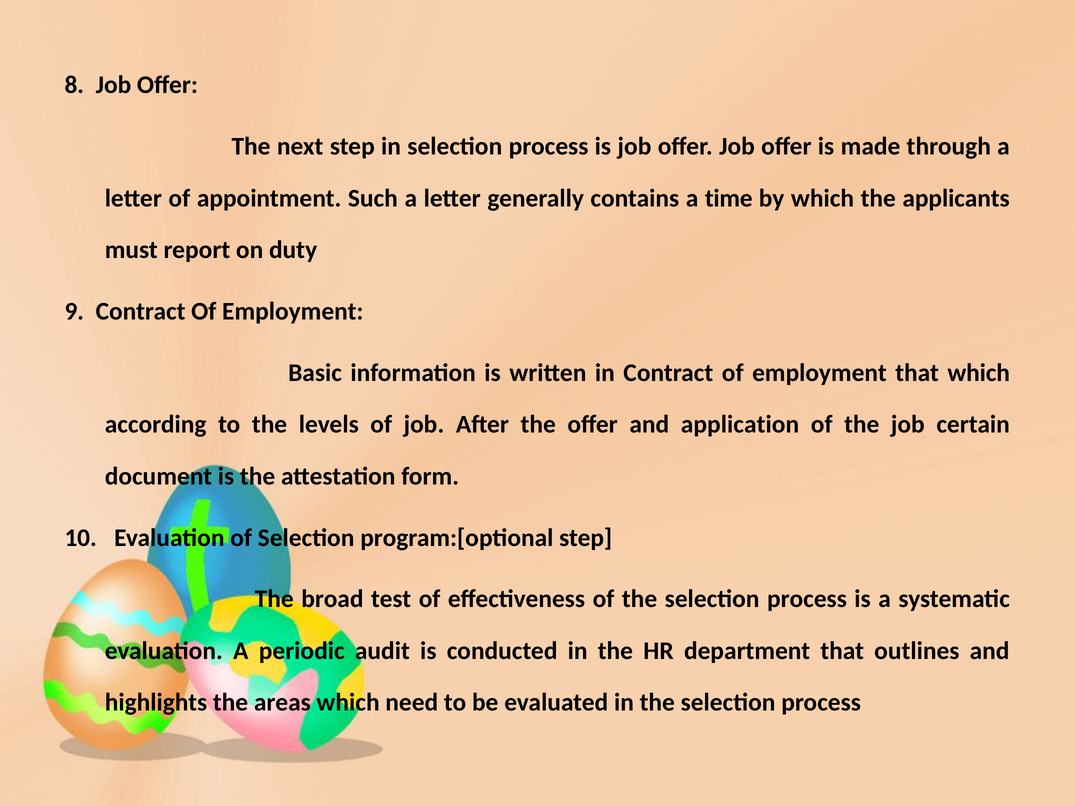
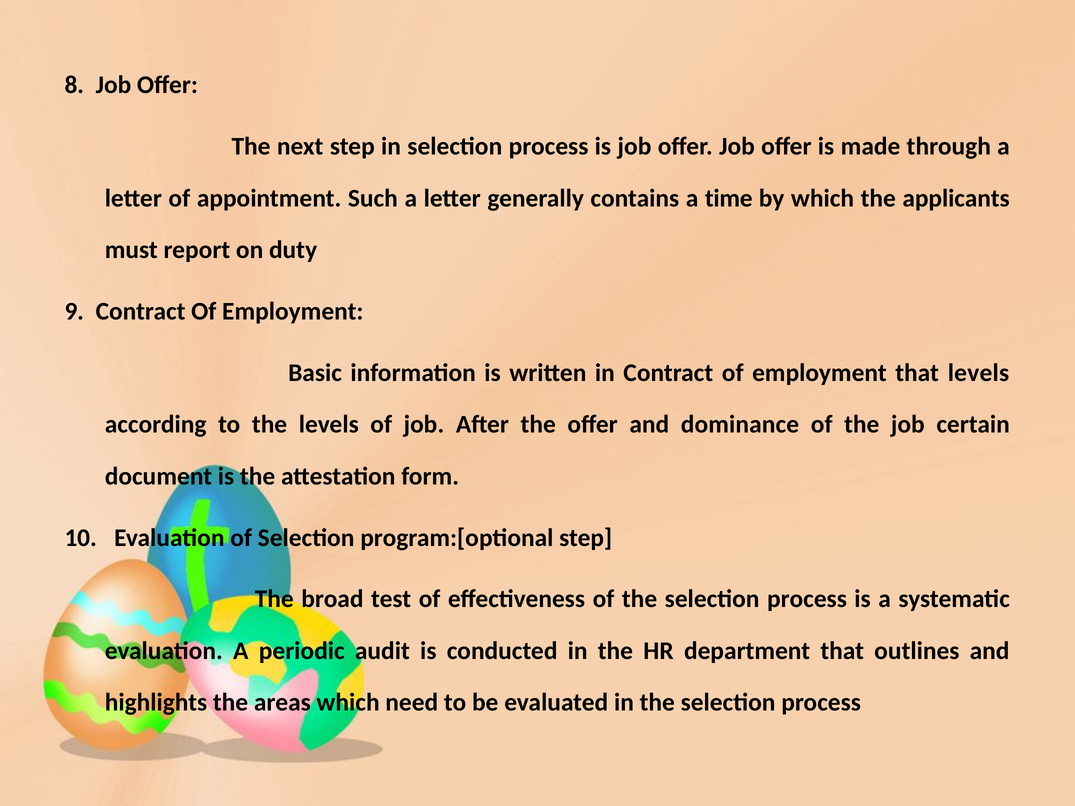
that which: which -> levels
application: application -> dominance
